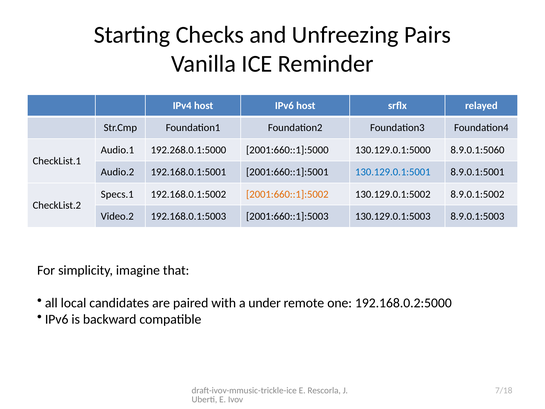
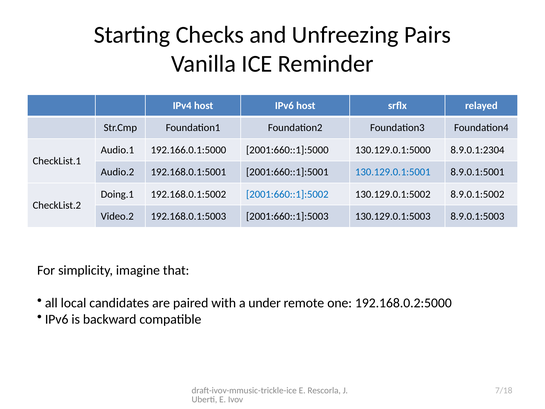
192.268.0.1:5000: 192.268.0.1:5000 -> 192.166.0.1:5000
8.9.0.1:5060: 8.9.0.1:5060 -> 8.9.0.1:2304
Specs.1: Specs.1 -> Doing.1
2001:660::1]:5002 colour: orange -> blue
